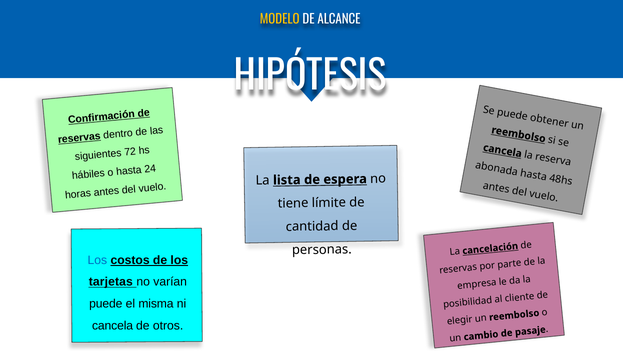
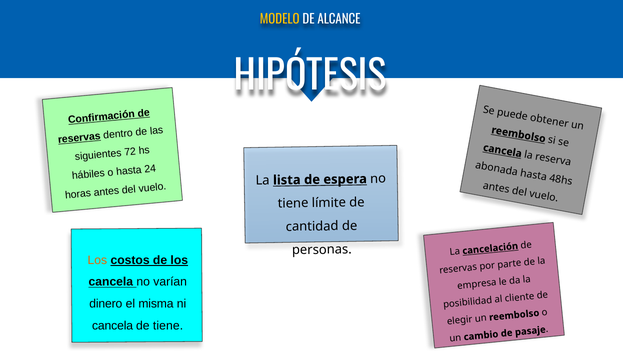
Los at (97, 260) colour: blue -> orange
tarjetas at (111, 282): tarjetas -> cancela
puede at (106, 303): puede -> dinero
de otros: otros -> tiene
